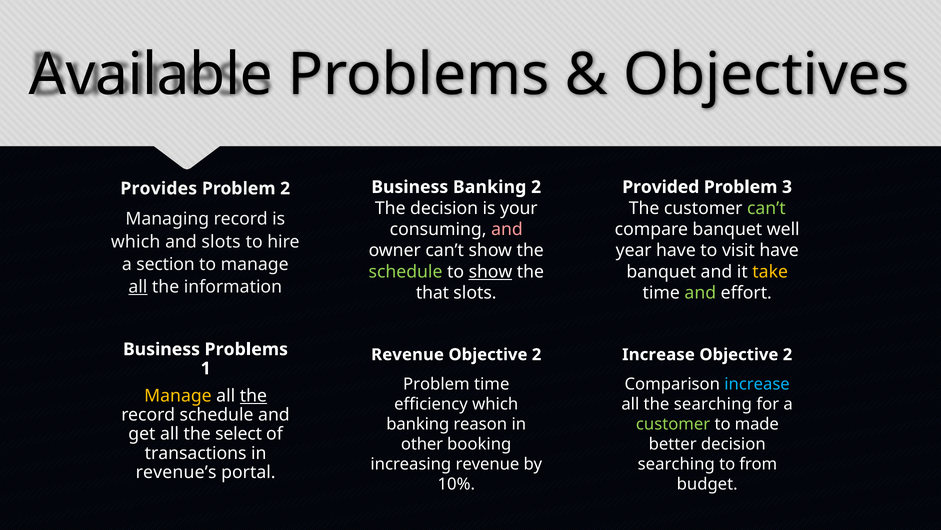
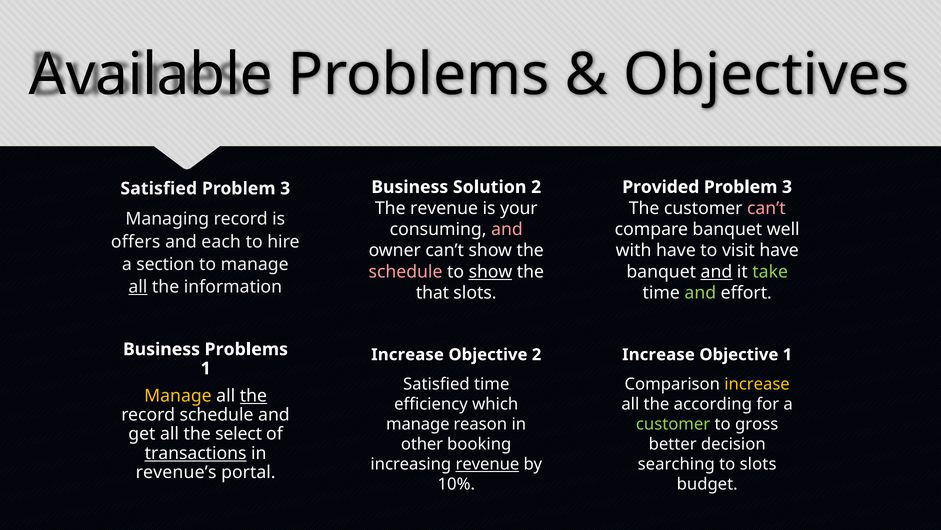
Business Banking: Banking -> Solution
Provides at (159, 188): Provides -> Satisfied
2 at (285, 188): 2 -> 3
The decision: decision -> revenue
can’t at (766, 208) colour: light green -> pink
which at (136, 241): which -> offers
and slots: slots -> each
year: year -> with
schedule at (406, 272) colour: light green -> pink
and at (716, 272) underline: none -> present
take colour: yellow -> light green
Revenue at (408, 354): Revenue -> Increase
2 at (788, 354): 2 -> 1
Problem at (436, 384): Problem -> Satisfied
increase at (757, 384) colour: light blue -> yellow
the searching: searching -> according
banking at (418, 424): banking -> manage
made: made -> gross
transactions underline: none -> present
revenue at (487, 464) underline: none -> present
to from: from -> slots
